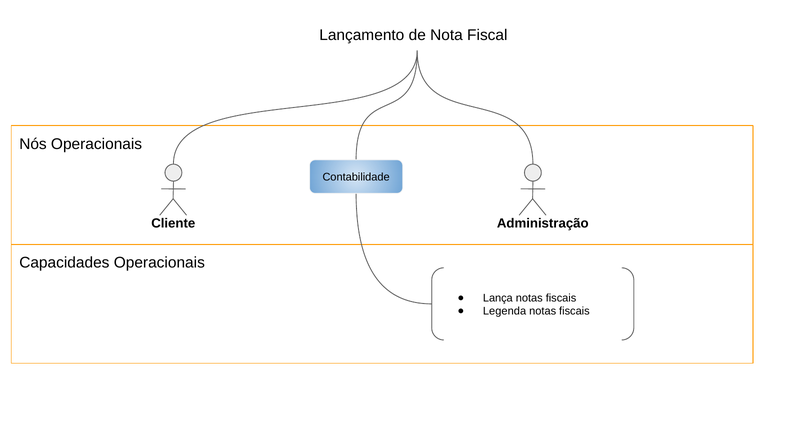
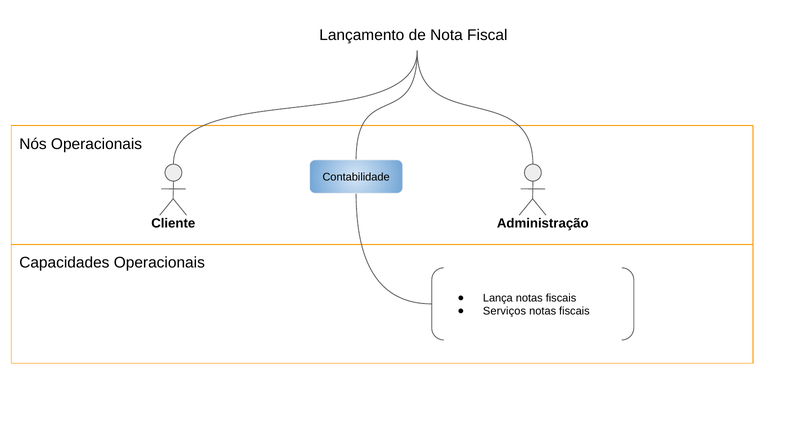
Legenda: Legenda -> Serviços
